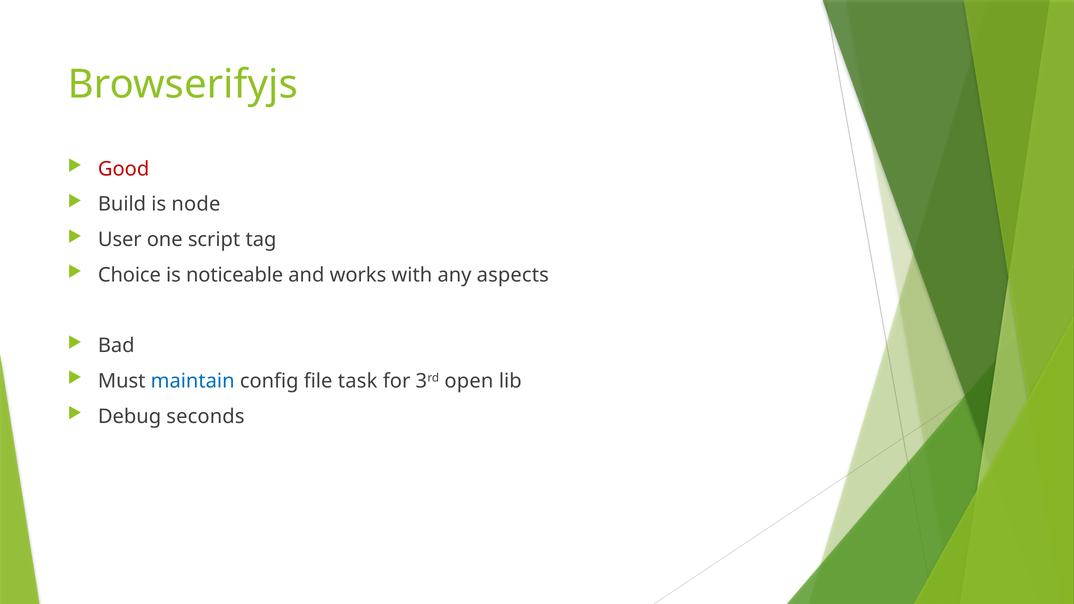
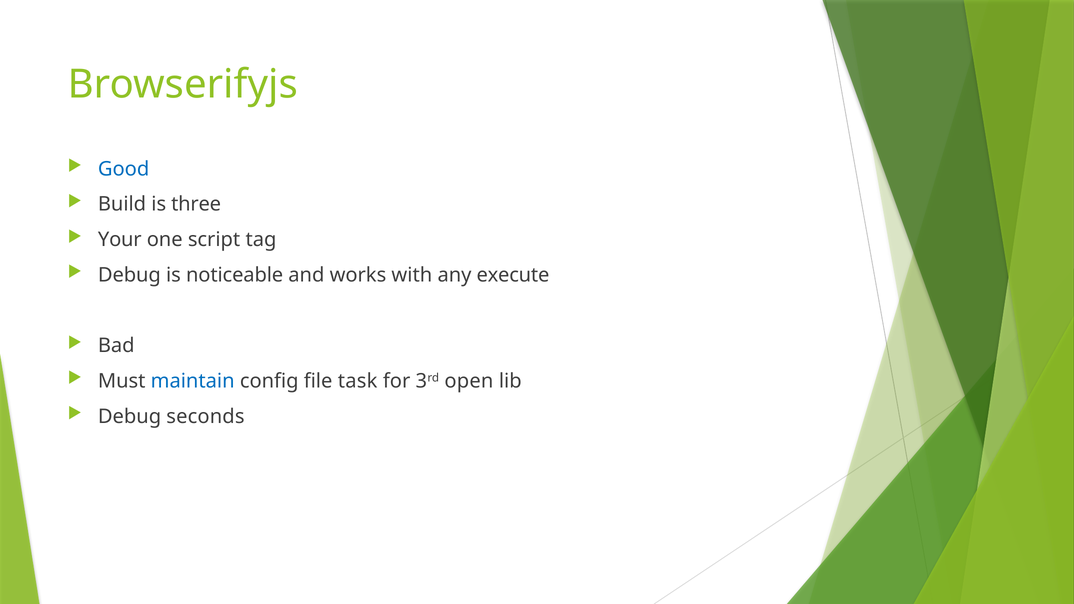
Good colour: red -> blue
node: node -> three
User: User -> Your
Choice at (129, 275): Choice -> Debug
aspects: aspects -> execute
